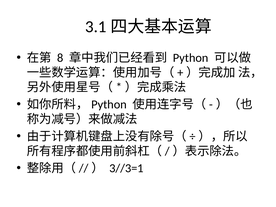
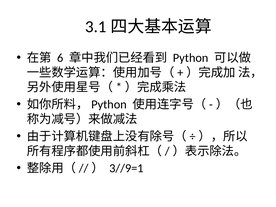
8: 8 -> 6
3//3=1: 3//3=1 -> 3//9=1
